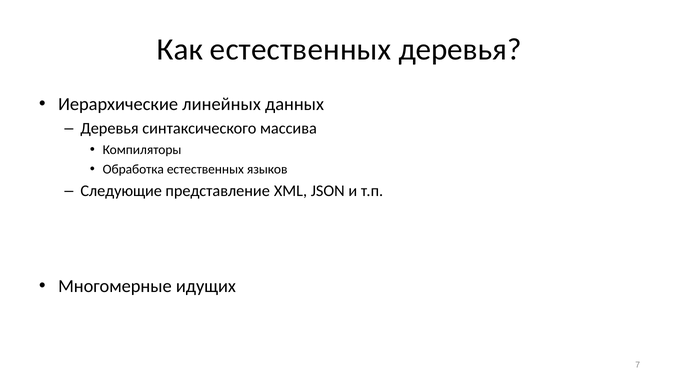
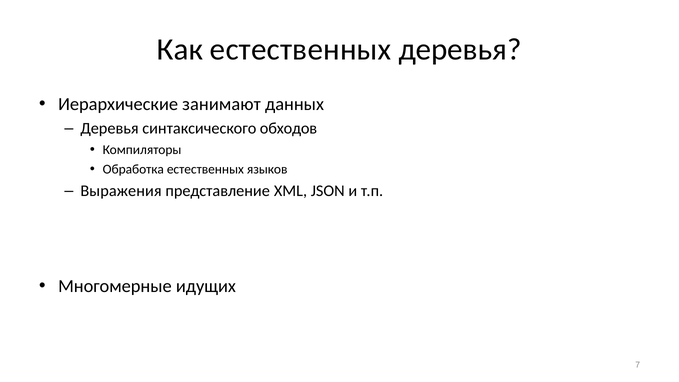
линейных: линейных -> занимают
массива: массива -> обходов
Следующие: Следующие -> Выражения
